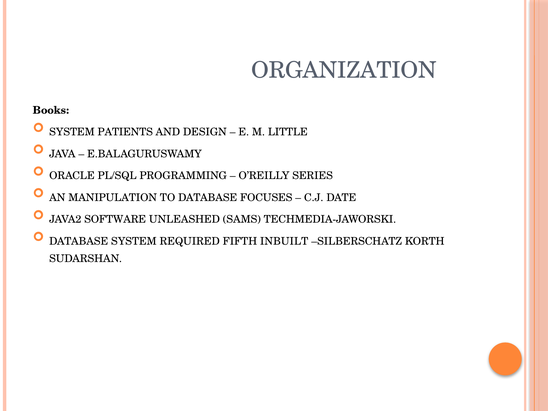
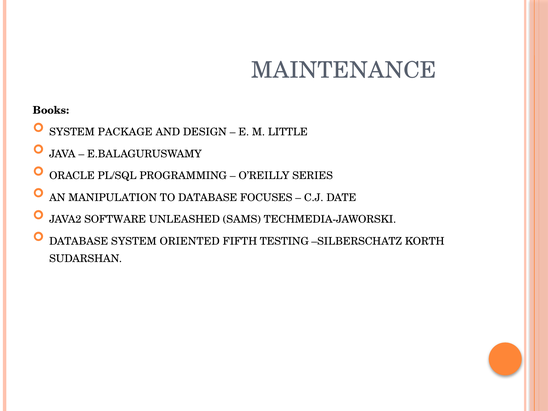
ORGANIZATION: ORGANIZATION -> MAINTENANCE
PATIENTS: PATIENTS -> PACKAGE
REQUIRED: REQUIRED -> ORIENTED
INBUILT: INBUILT -> TESTING
